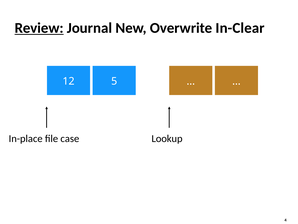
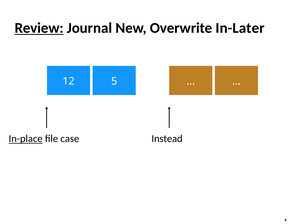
In-Clear: In-Clear -> In-Later
In-place underline: none -> present
Lookup: Lookup -> Instead
